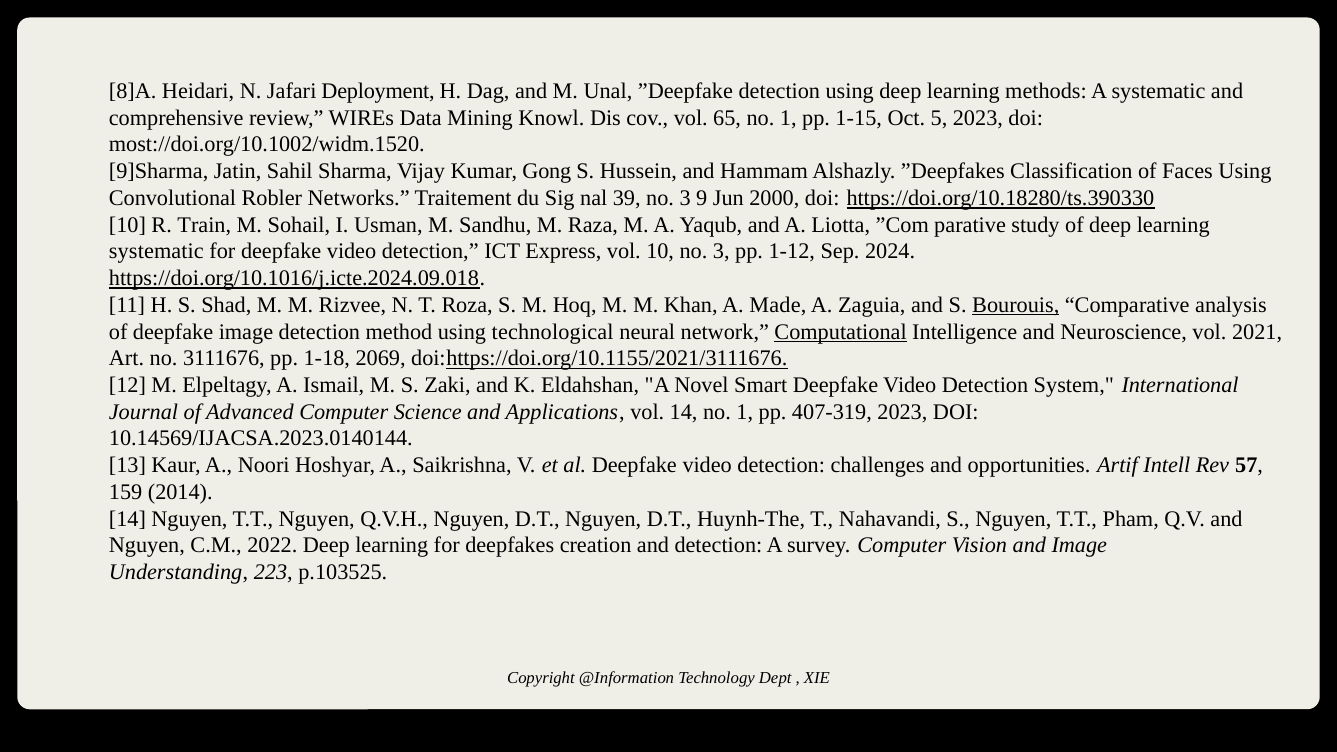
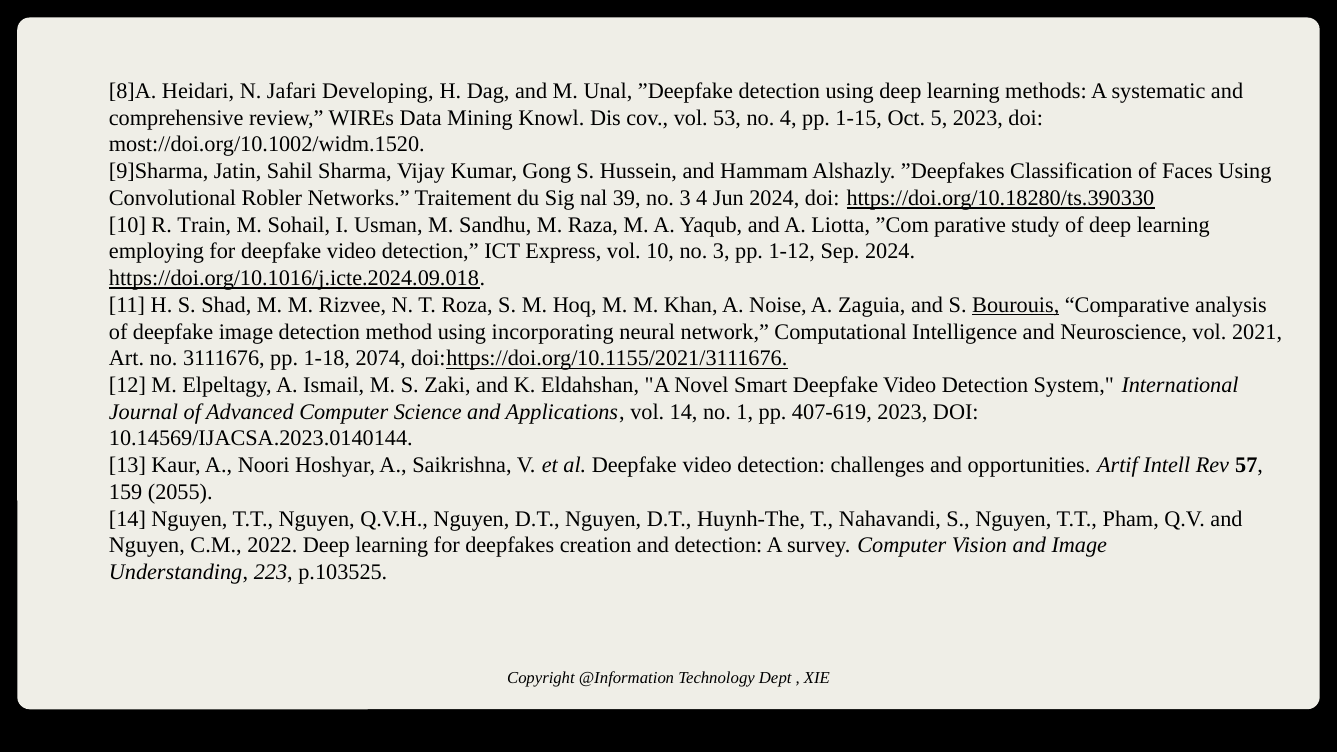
Deployment: Deployment -> Developing
65: 65 -> 53
1 at (788, 118): 1 -> 4
3 9: 9 -> 4
Jun 2000: 2000 -> 2024
systematic at (156, 251): systematic -> employing
Made: Made -> Noise
technological: technological -> incorporating
Computational underline: present -> none
2069: 2069 -> 2074
407-319: 407-319 -> 407-619
2014: 2014 -> 2055
